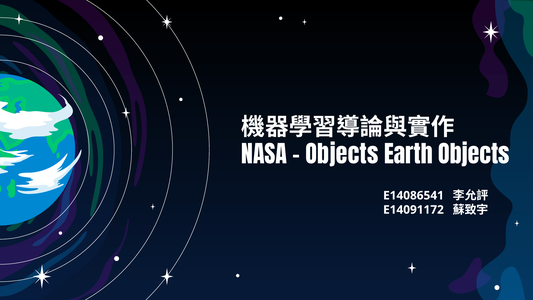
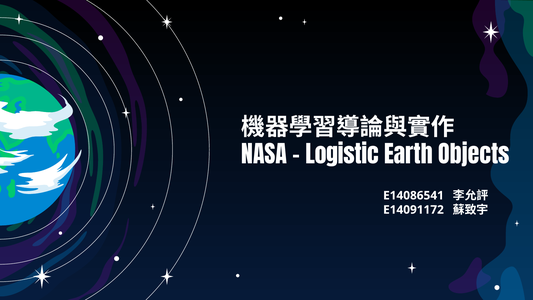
Objects at (342, 156): Objects -> Logistic
